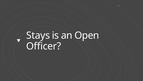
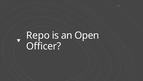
Stays: Stays -> Repo
